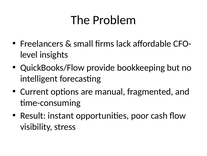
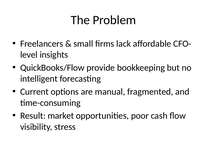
instant: instant -> market
